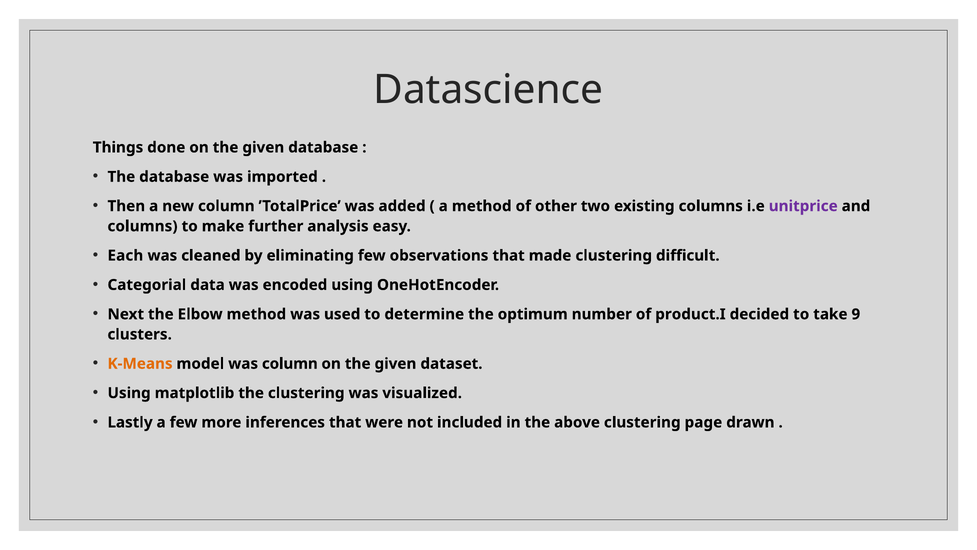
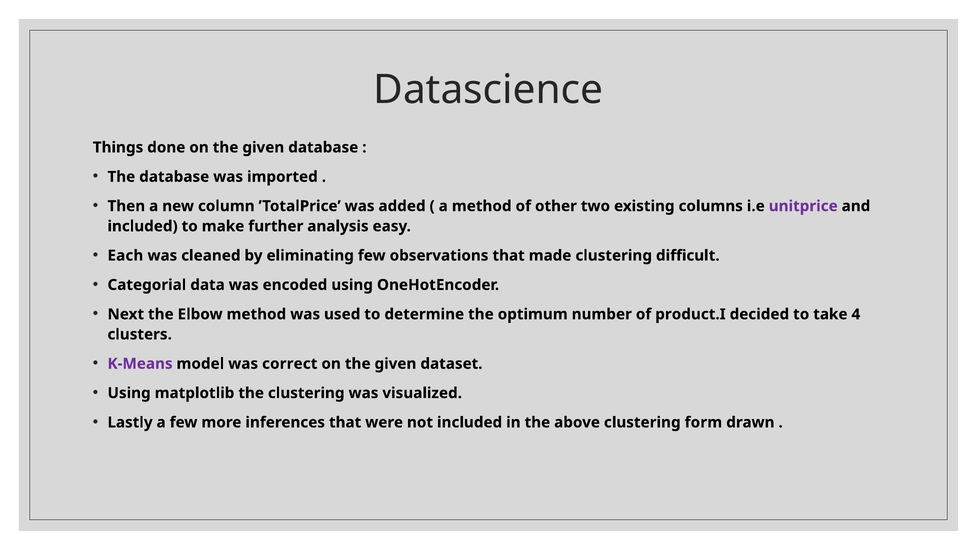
columns at (143, 226): columns -> included
9: 9 -> 4
K-Means colour: orange -> purple
was column: column -> correct
page: page -> form
